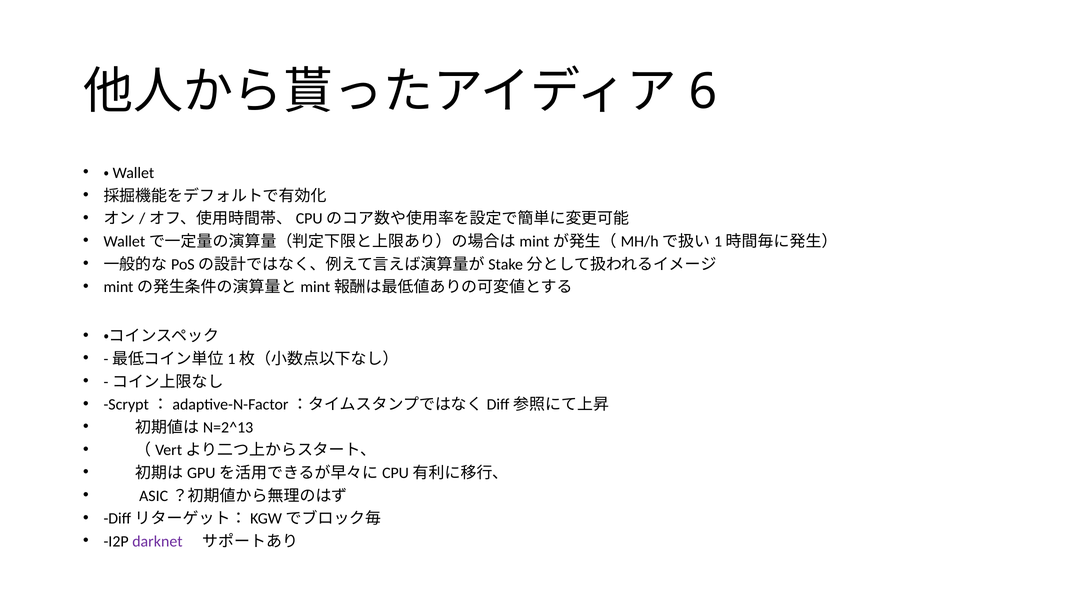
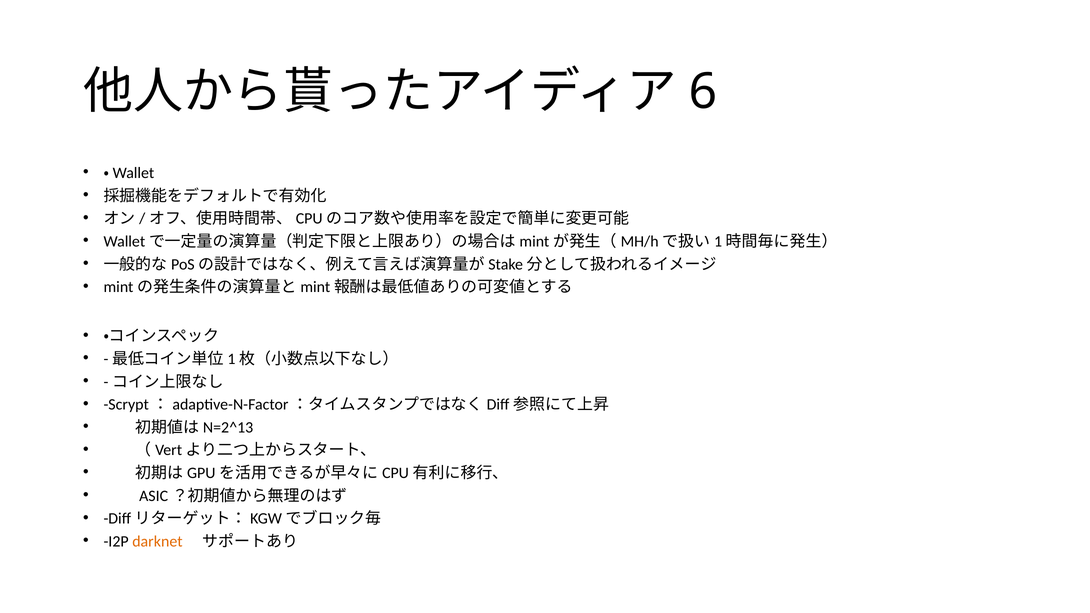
darknet colour: purple -> orange
